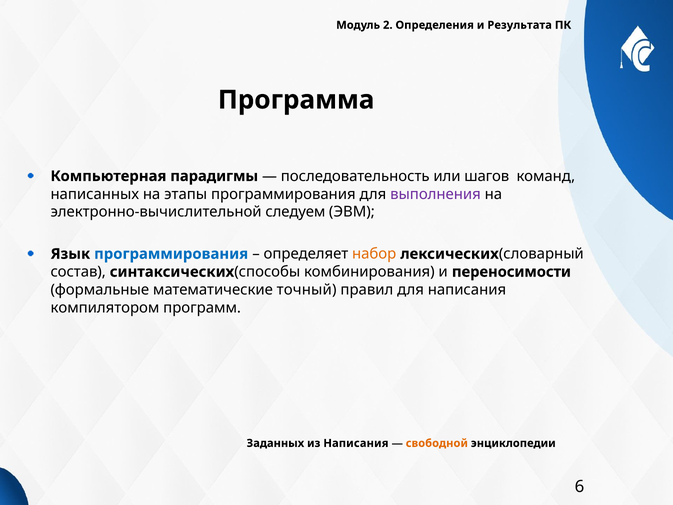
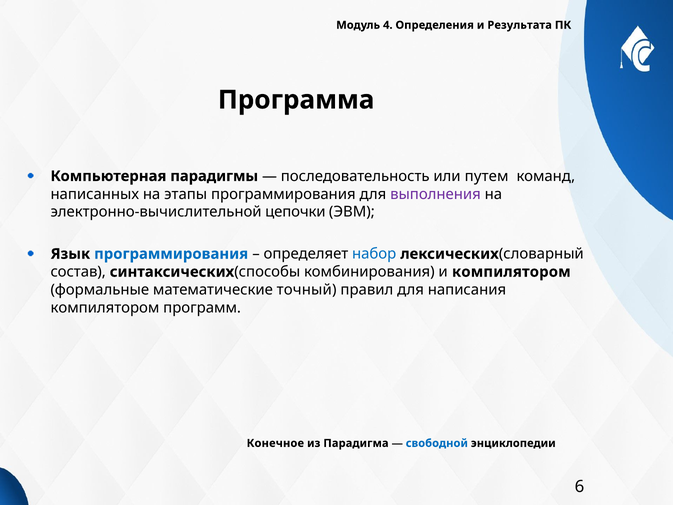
2: 2 -> 4
шагов: шагов -> путем
следуем: следуем -> цепочки
набор colour: orange -> blue
и переносимости: переносимости -> компилятором
Заданных: Заданных -> Конечное
из Написания: Написания -> Парадигма
свободной colour: orange -> blue
